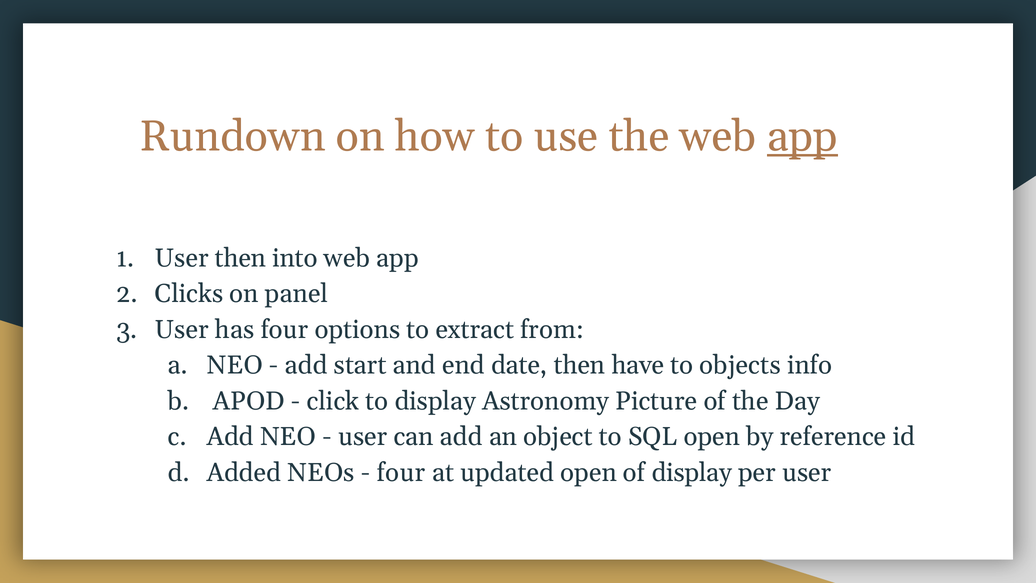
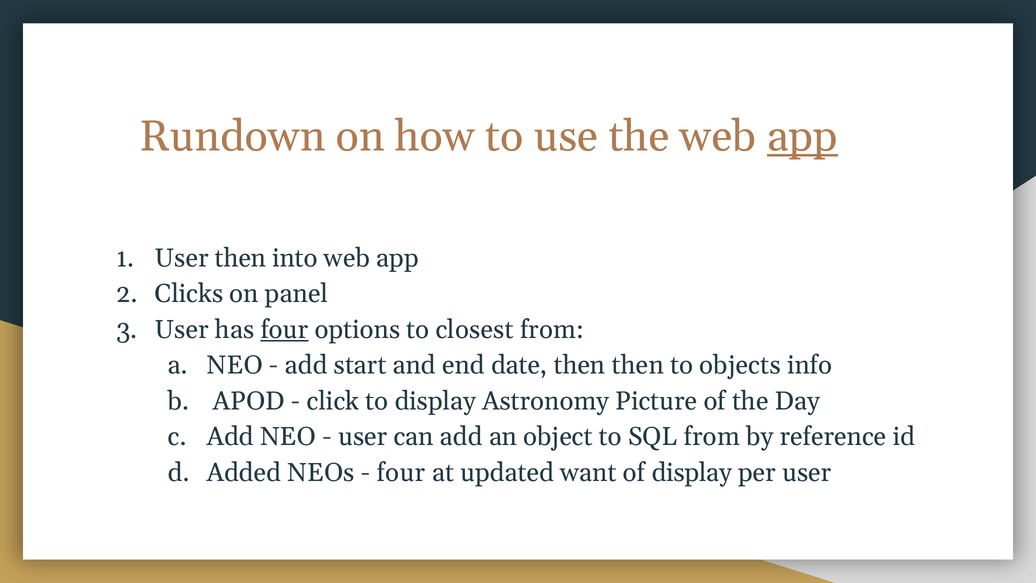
four at (284, 329) underline: none -> present
extract: extract -> closest
then have: have -> then
SQL open: open -> from
updated open: open -> want
